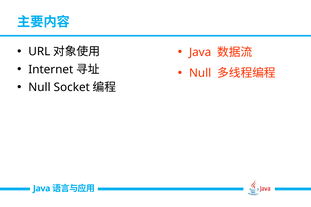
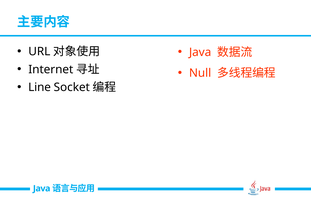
Null at (39, 87): Null -> Line
